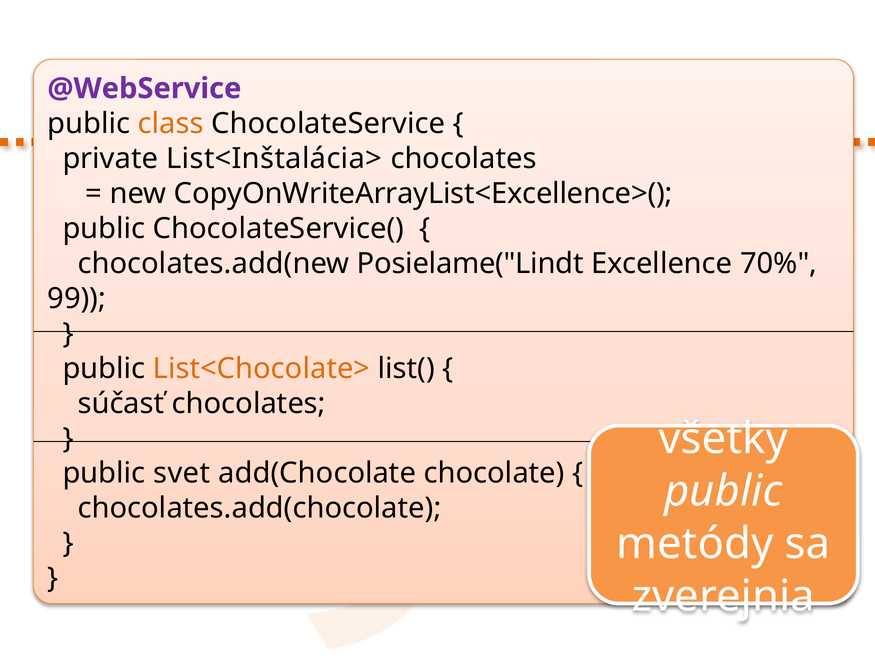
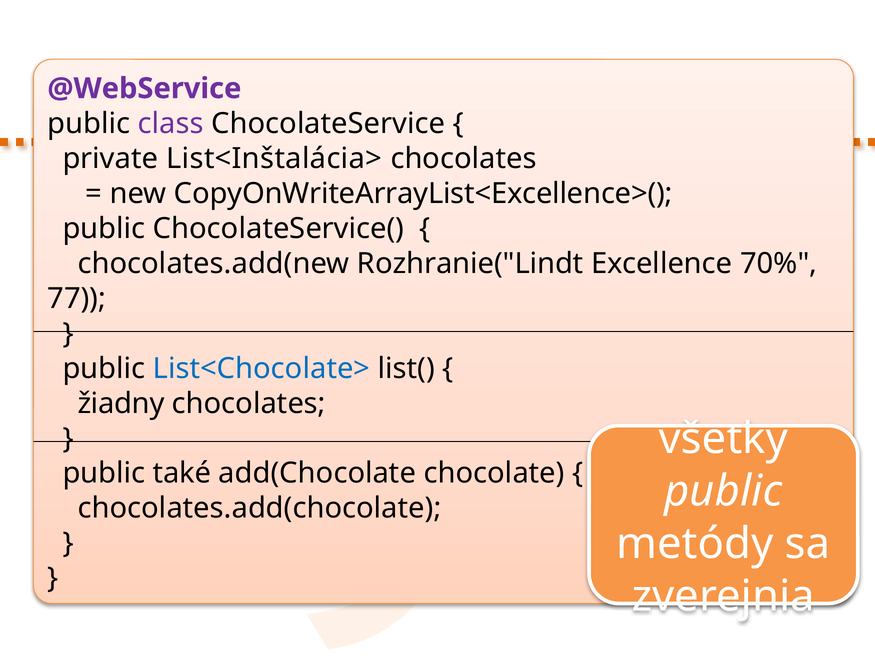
class colour: orange -> purple
Posielame("Lindt: Posielame("Lindt -> Rozhranie("Lindt
99: 99 -> 77
List<Chocolate> colour: orange -> blue
súčasť: súčasť -> žiadny
svet: svet -> také
